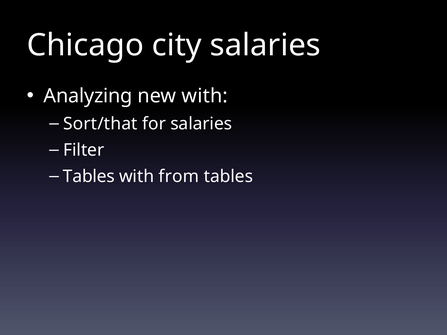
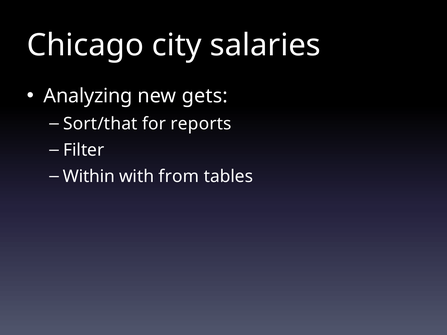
new with: with -> gets
for salaries: salaries -> reports
Tables at (89, 177): Tables -> Within
